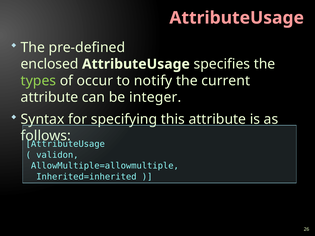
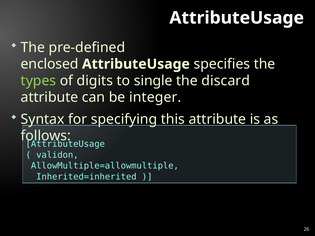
AttributeUsage at (237, 18) colour: pink -> white
occur: occur -> digits
notify: notify -> single
current: current -> discard
